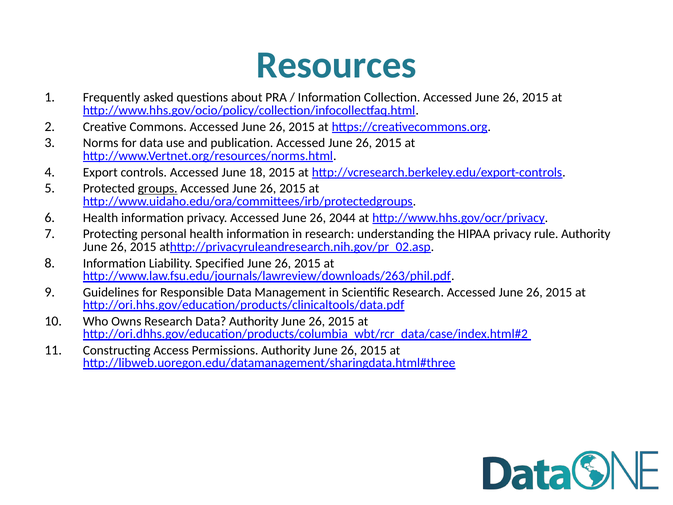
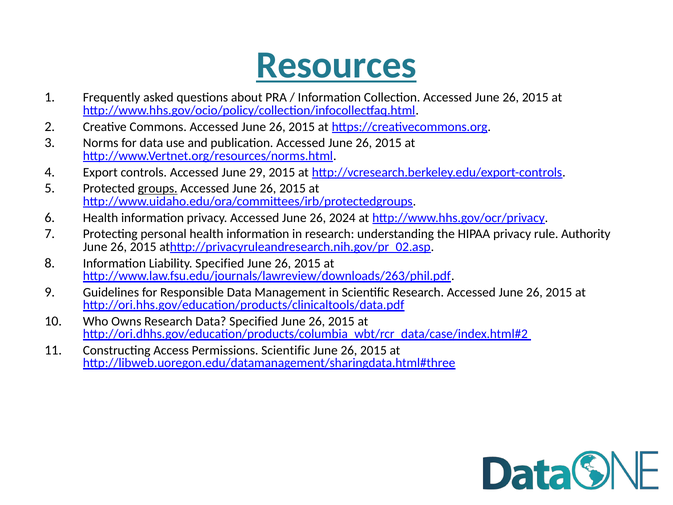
Resources underline: none -> present
18: 18 -> 29
2044: 2044 -> 2024
Data Authority: Authority -> Specified
Permissions Authority: Authority -> Scientific
